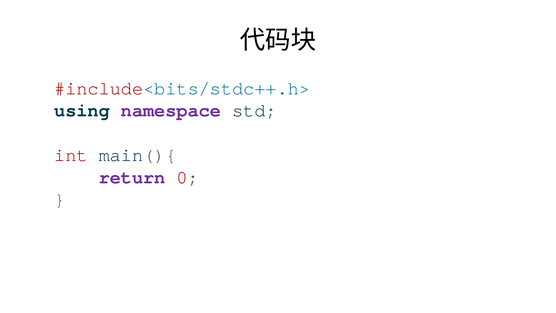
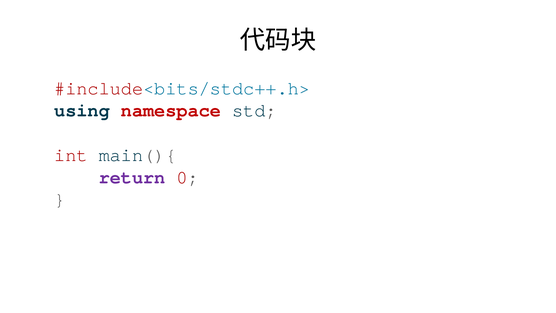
namespace colour: purple -> red
